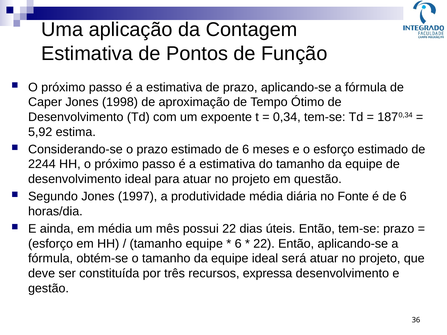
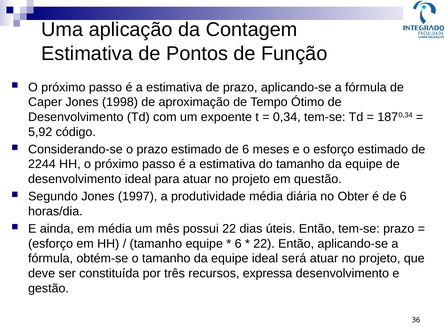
estima: estima -> código
Fonte: Fonte -> Obter
